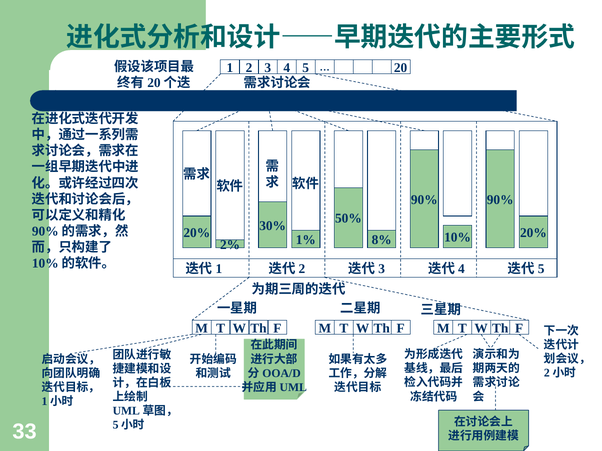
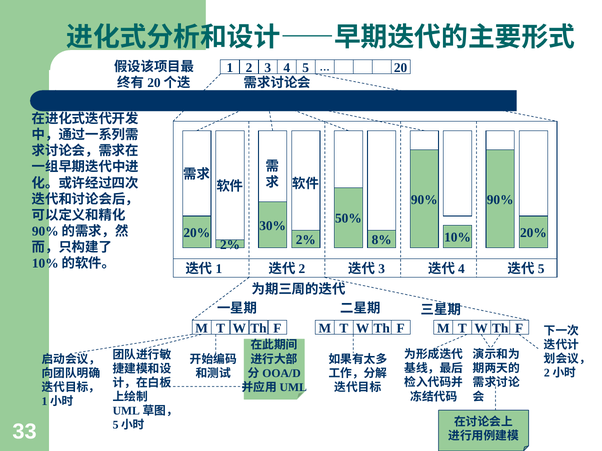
1% at (306, 240): 1% -> 2%
